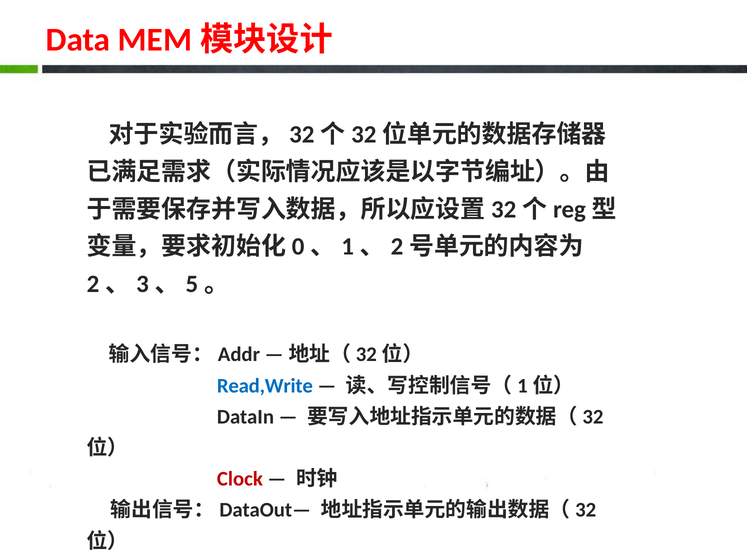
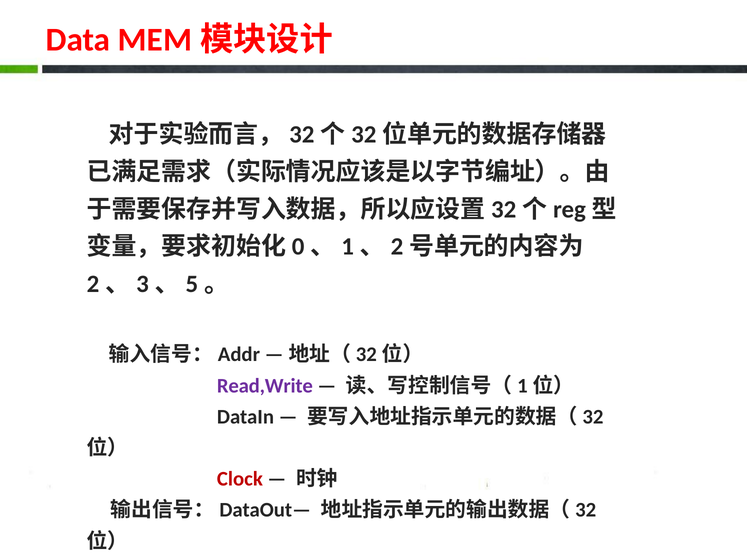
Read,Write colour: blue -> purple
